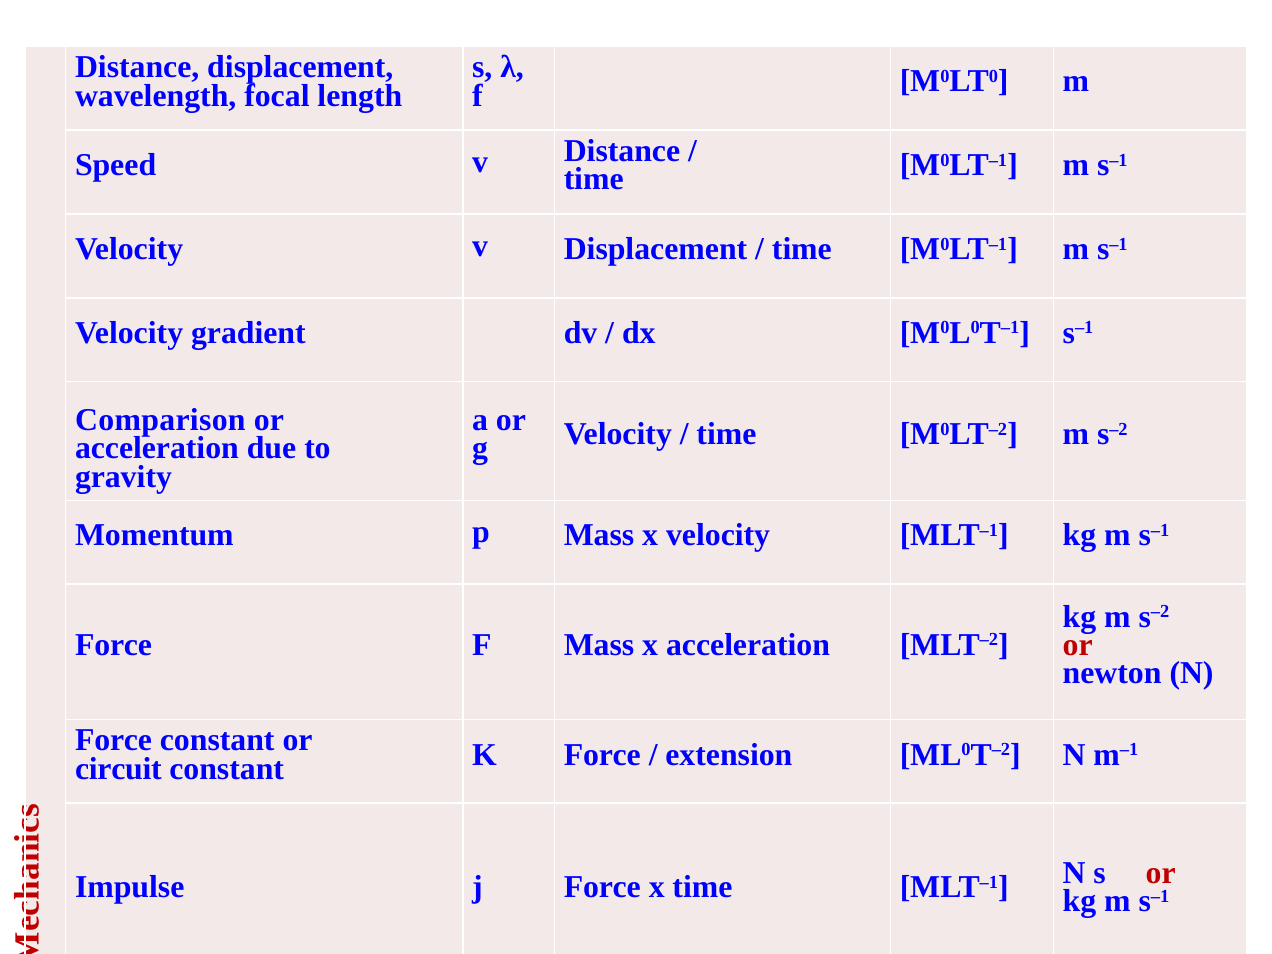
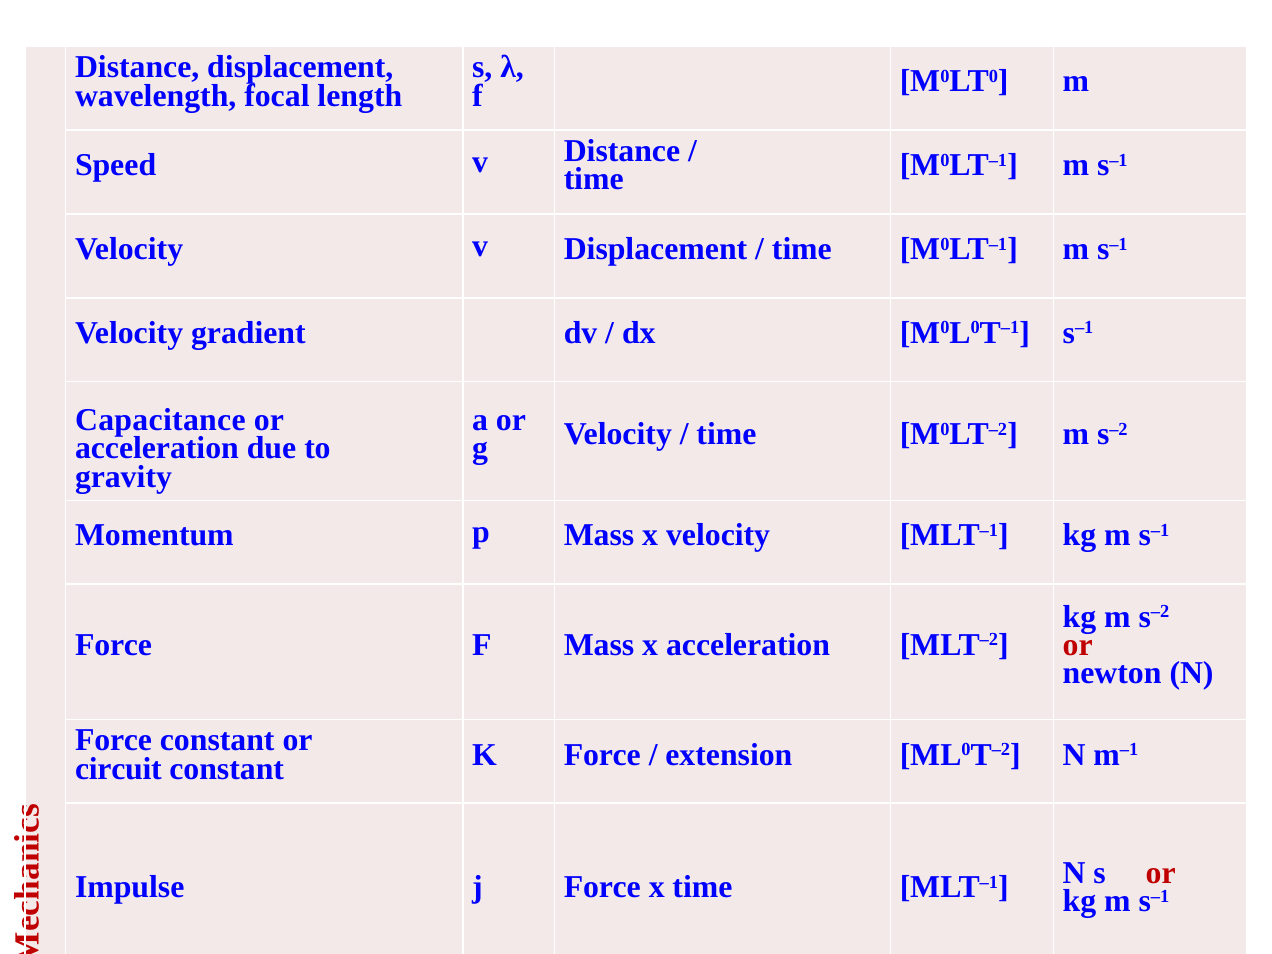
Comparison: Comparison -> Capacitance
